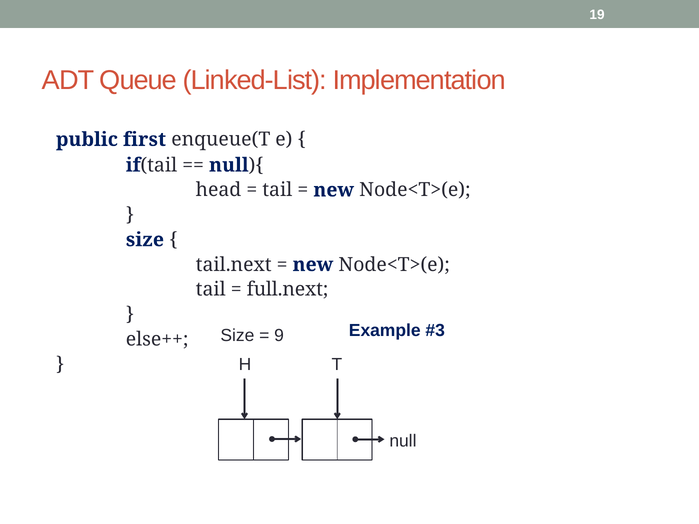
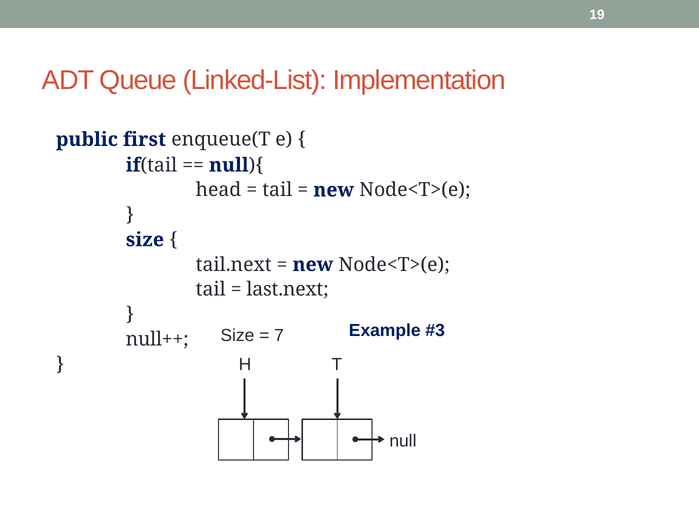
full.next: full.next -> last.next
9: 9 -> 7
else++: else++ -> null++
